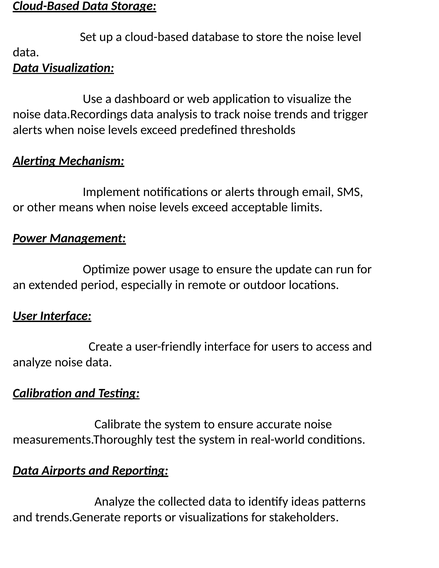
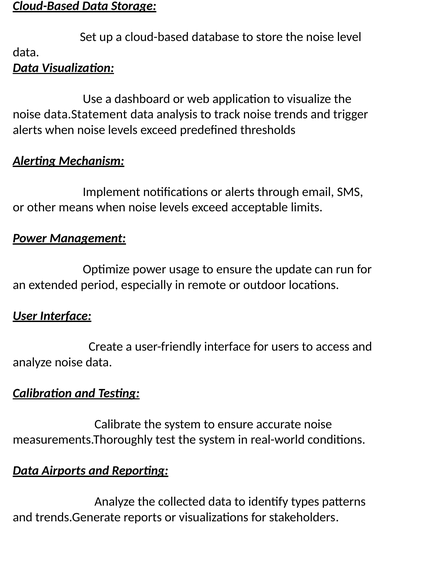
data.Recordings: data.Recordings -> data.Statement
ideas: ideas -> types
